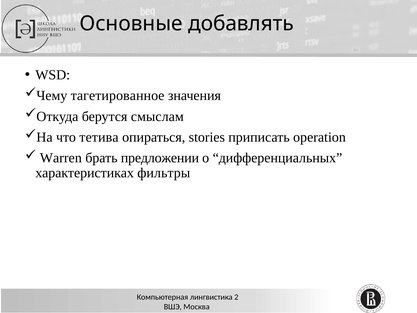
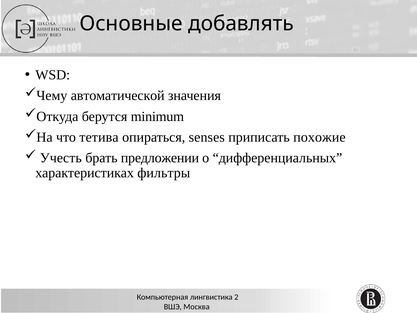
тагетированное: тагетированное -> автоматической
смыслам: смыслам -> minimum
stories: stories -> senses
operation: operation -> похожие
Warren: Warren -> Учесть
